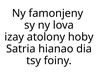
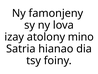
hoby: hoby -> mino
